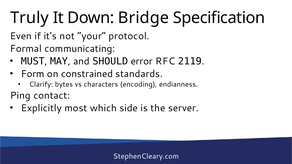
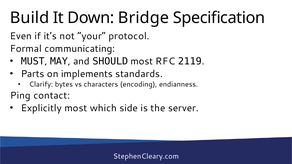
Truly: Truly -> Build
SHOULD error: error -> most
Form: Form -> Parts
constrained: constrained -> implements
